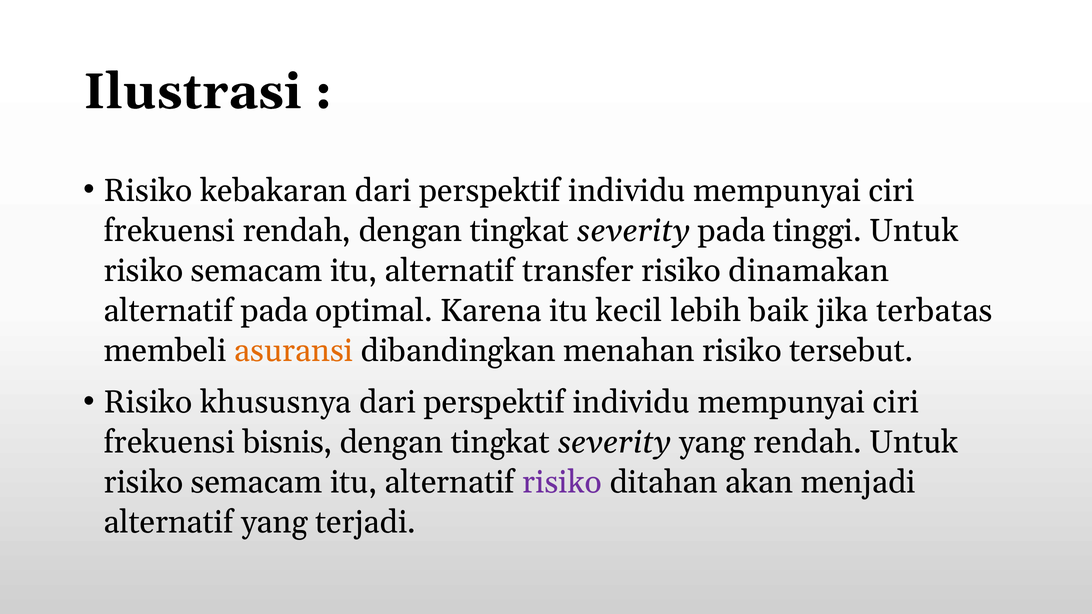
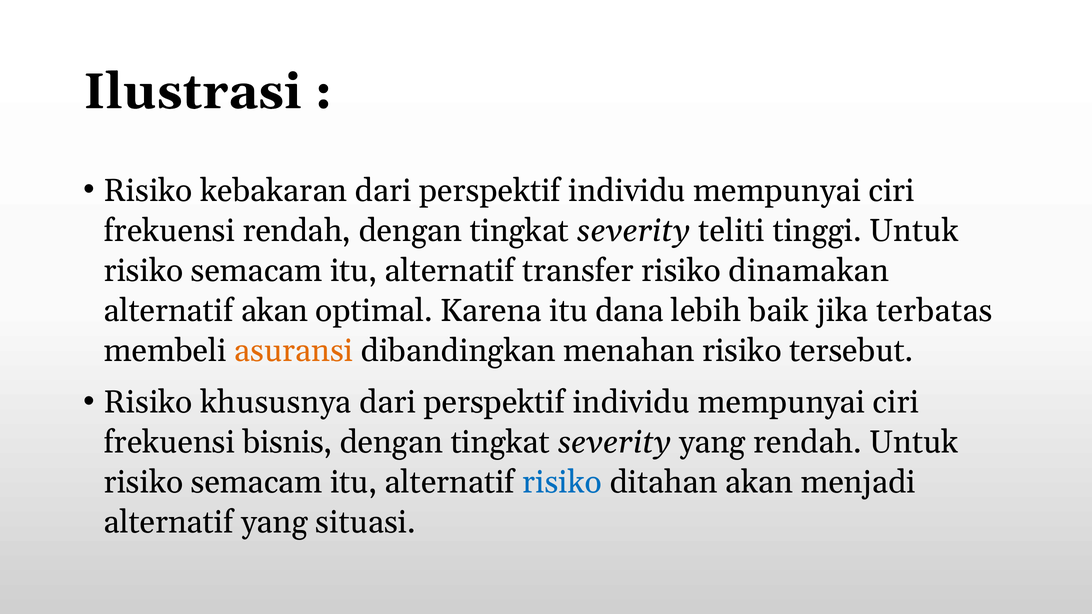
severity pada: pada -> teliti
alternatif pada: pada -> akan
kecil: kecil -> dana
risiko at (562, 482) colour: purple -> blue
terjadi: terjadi -> situasi
